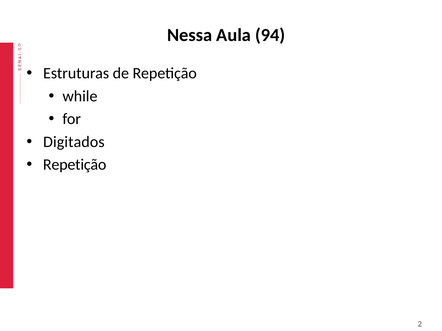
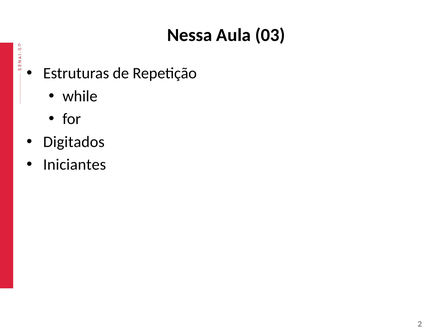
94: 94 -> 03
Repetição at (75, 165): Repetição -> Iniciantes
